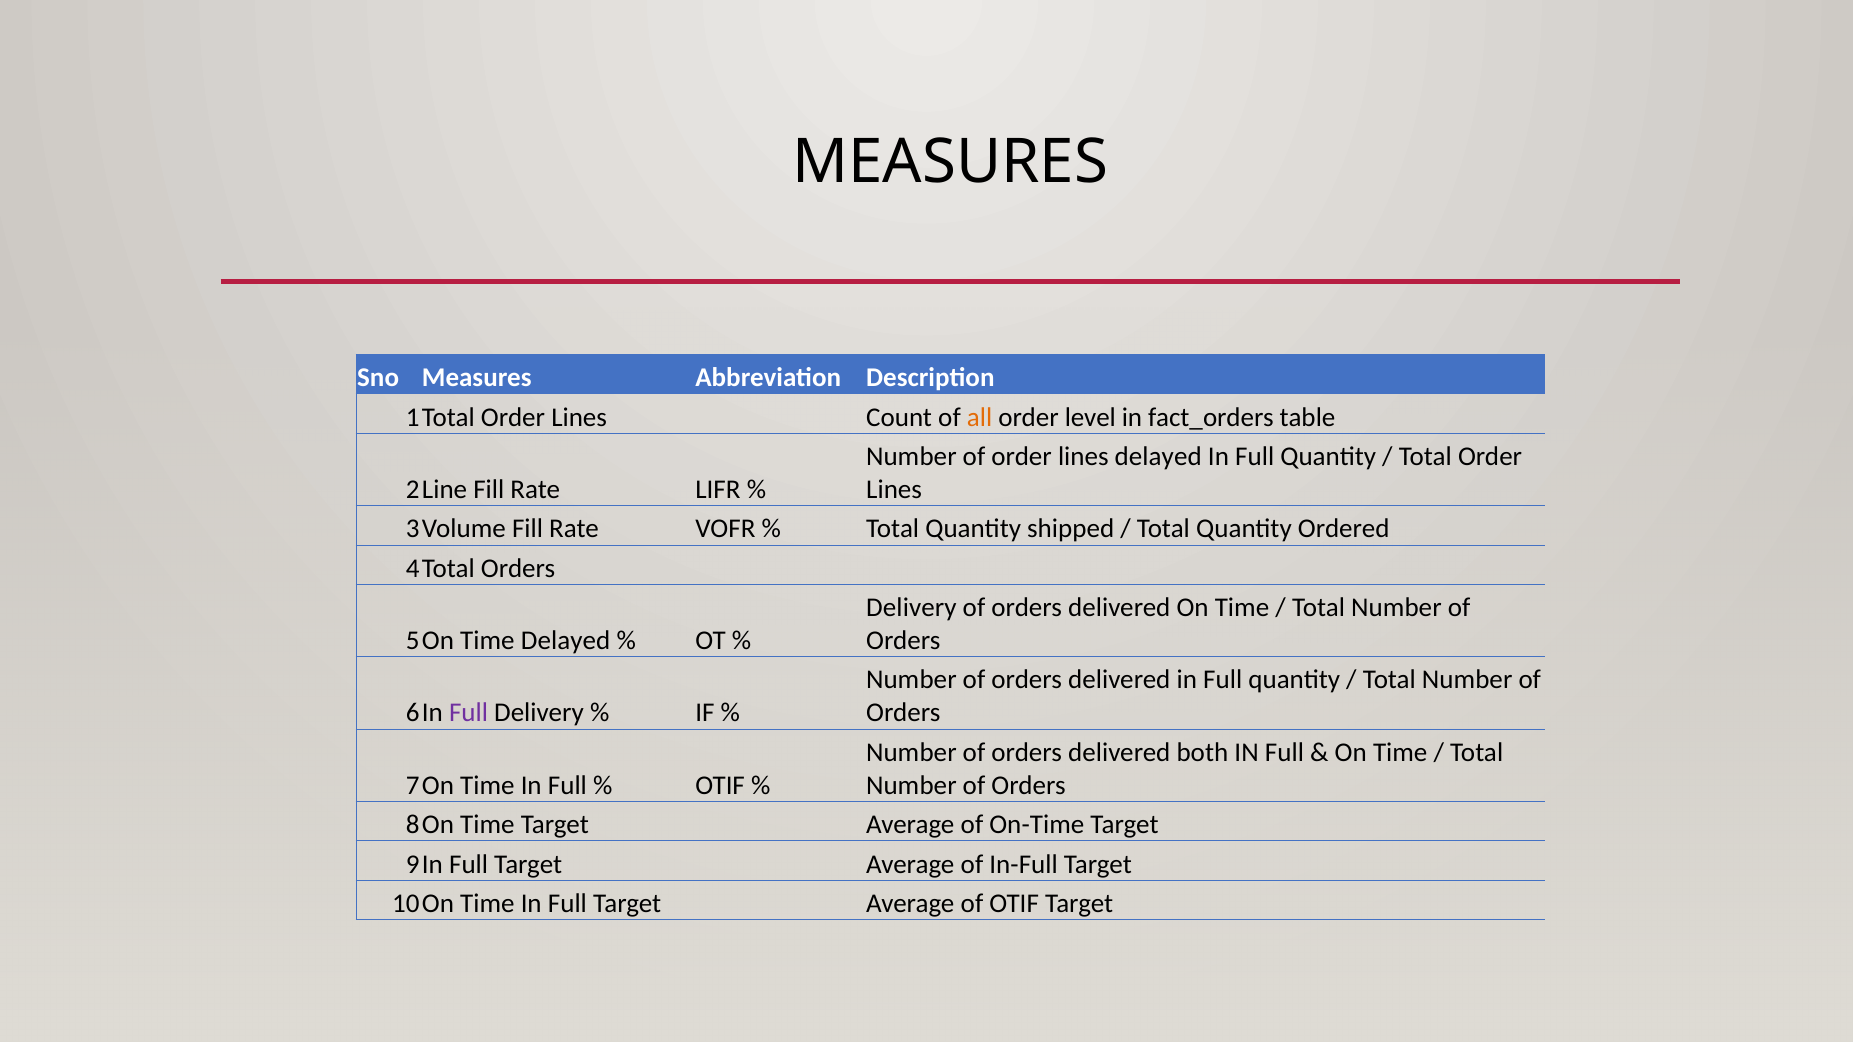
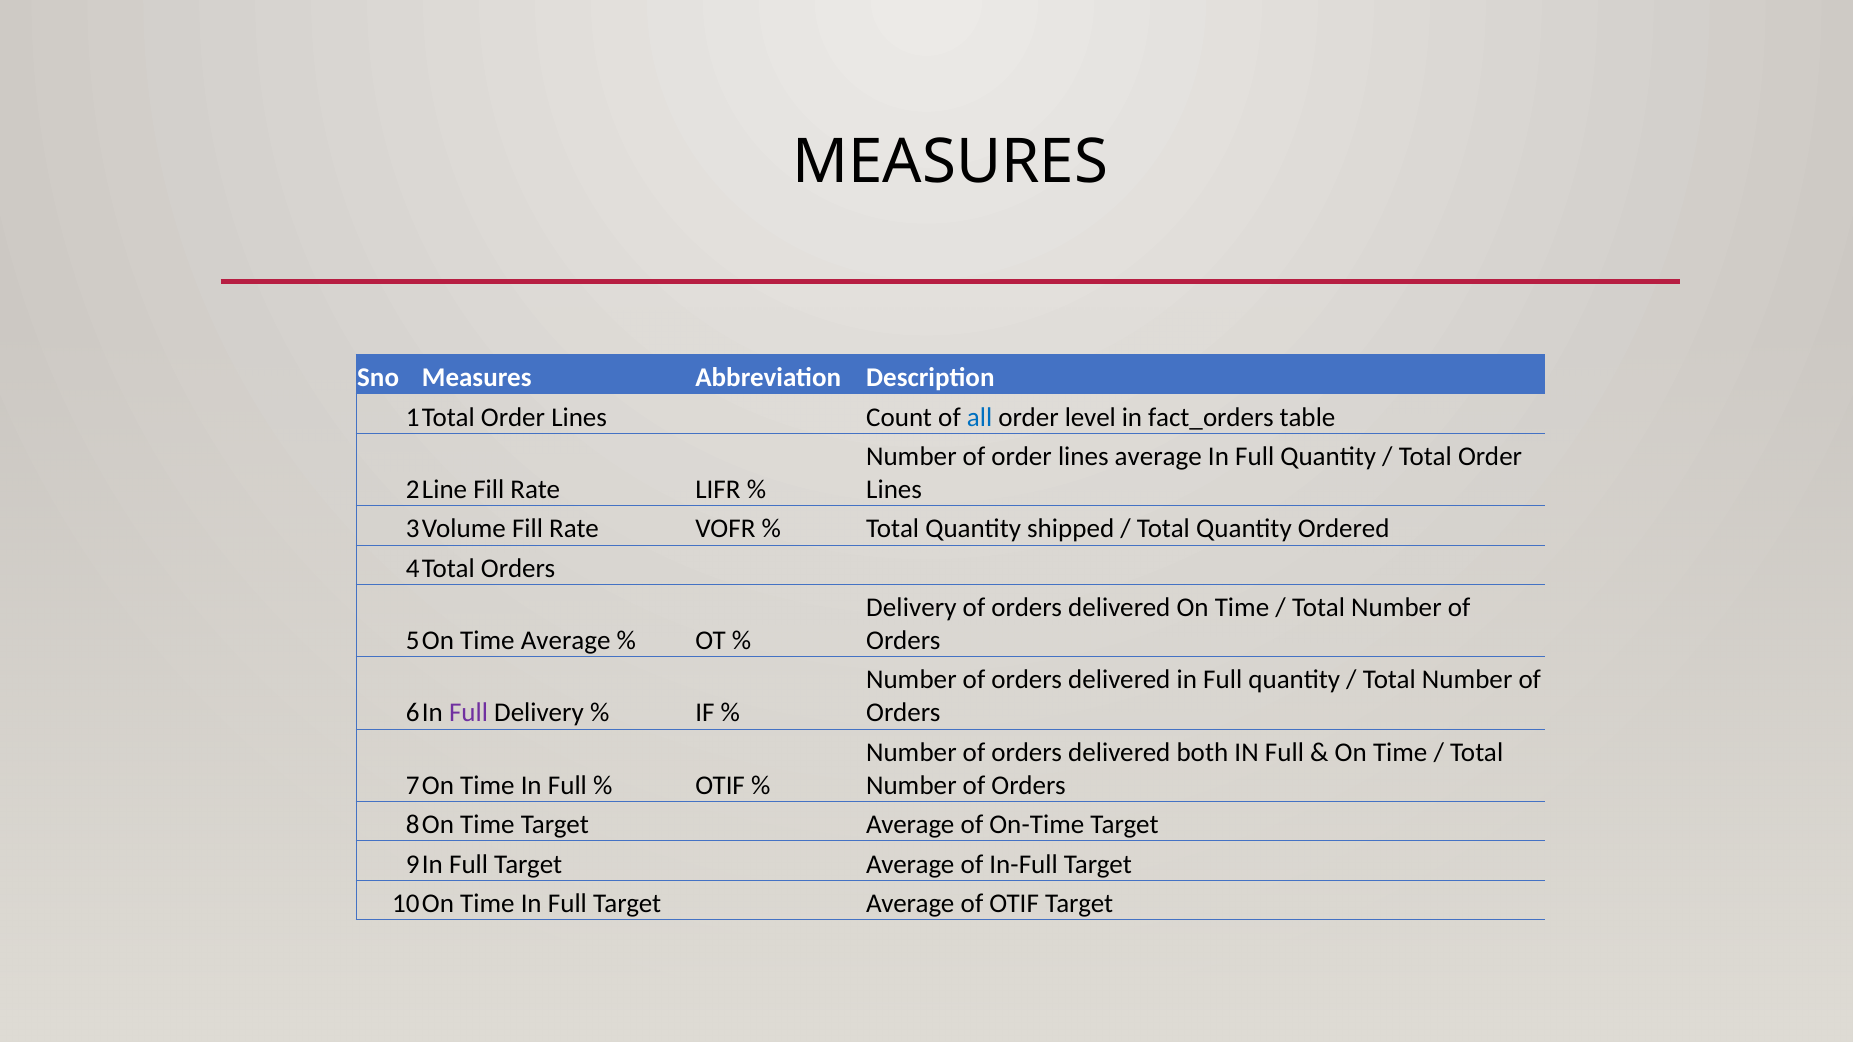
all colour: orange -> blue
lines delayed: delayed -> average
Time Delayed: Delayed -> Average
